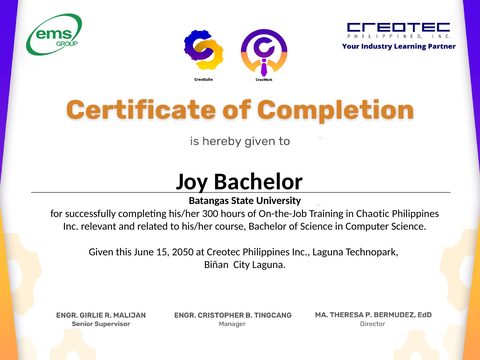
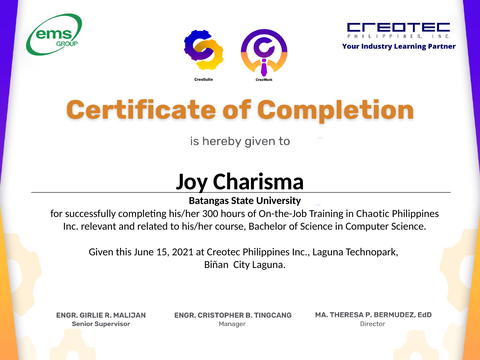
Joy Bachelor: Bachelor -> Charisma
2050: 2050 -> 2021
